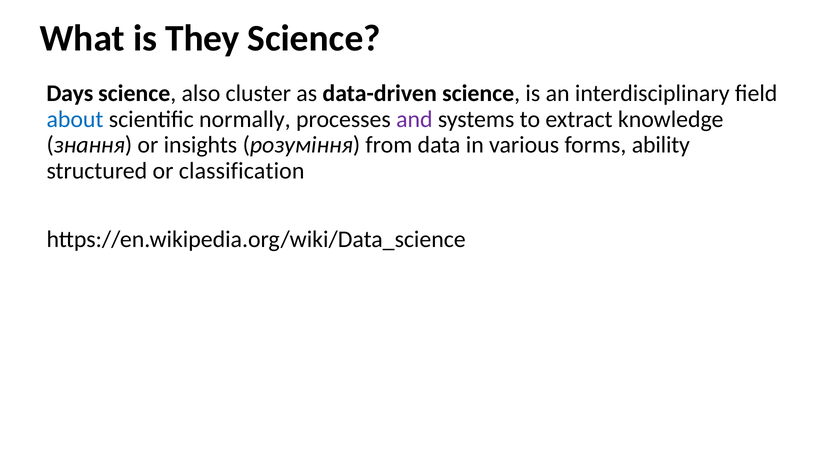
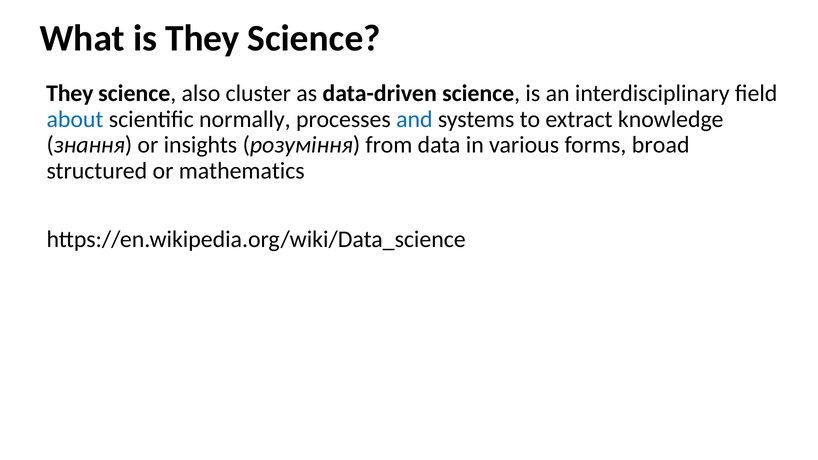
Days at (70, 94): Days -> They
and colour: purple -> blue
ability: ability -> broad
classification: classification -> mathematics
